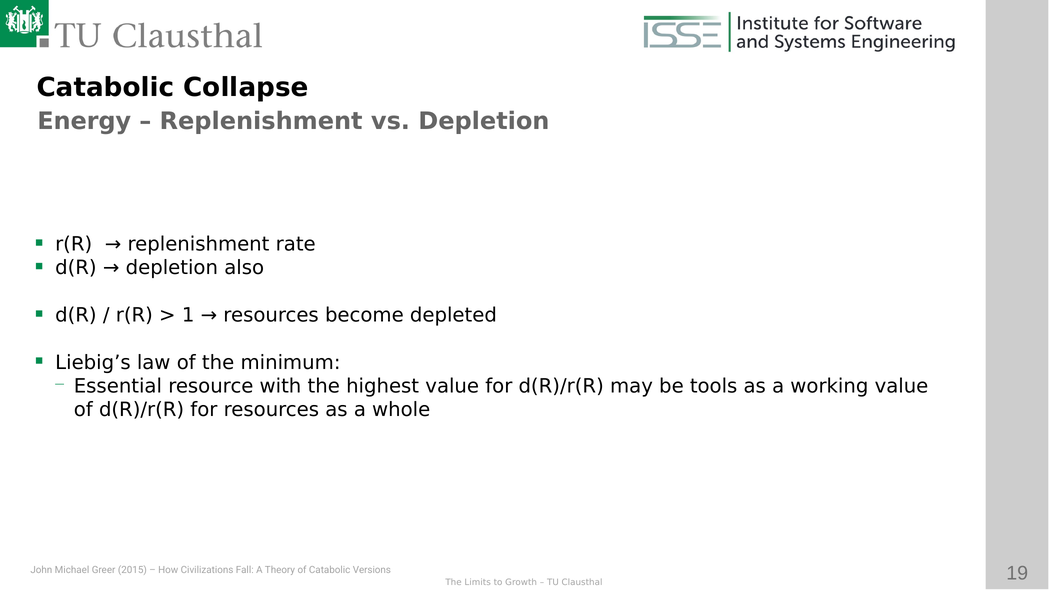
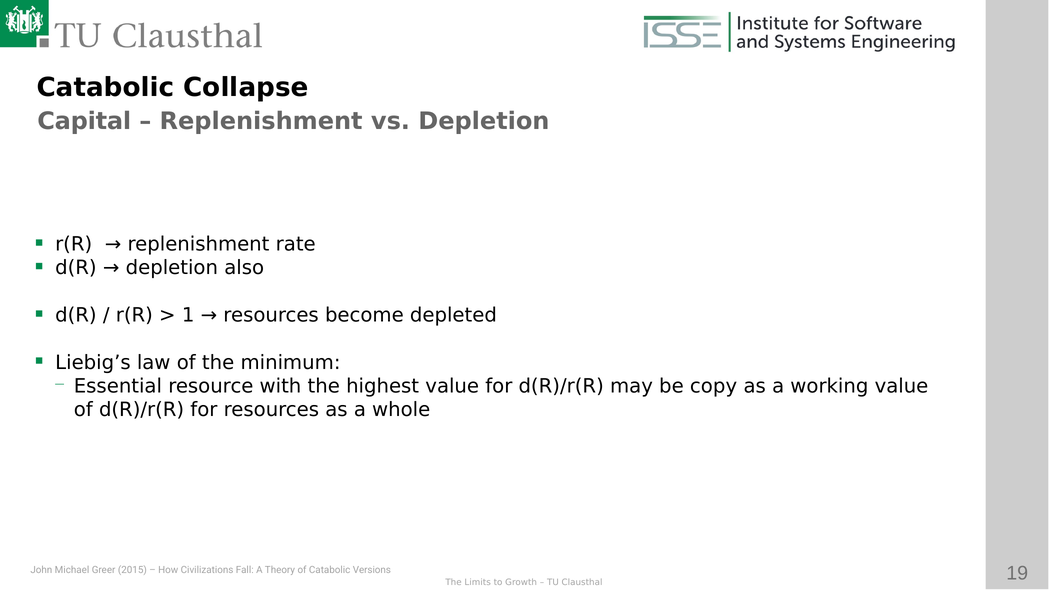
Energy: Energy -> Capital
tools: tools -> copy
